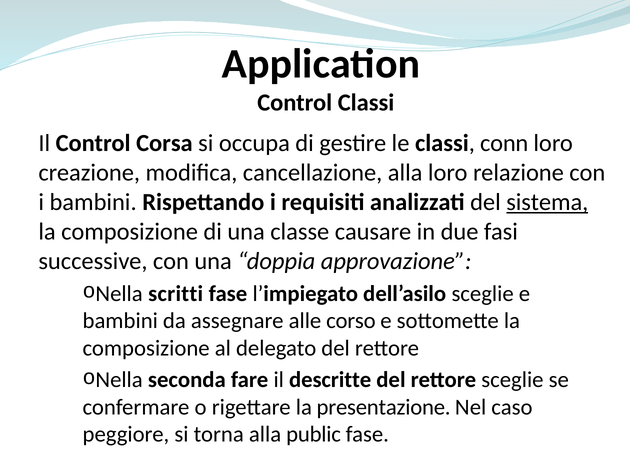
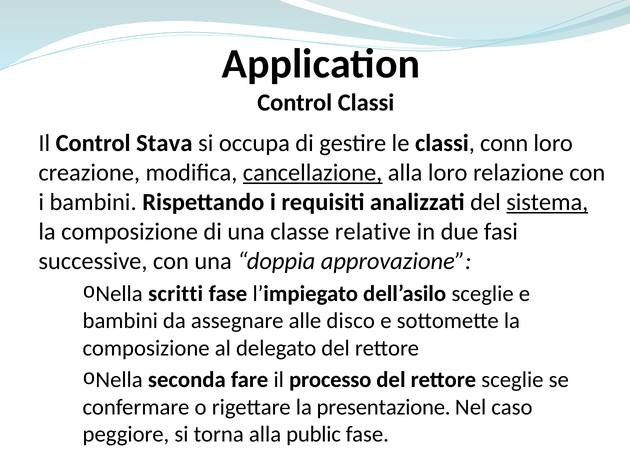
Corsa: Corsa -> Stava
cancellazione underline: none -> present
causare: causare -> relative
corso: corso -> disco
descritte: descritte -> processo
